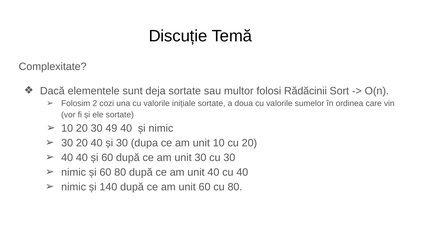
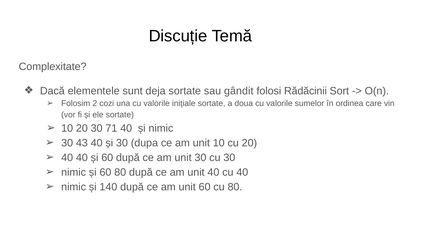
multor: multor -> gândit
49: 49 -> 71
30 20: 20 -> 43
